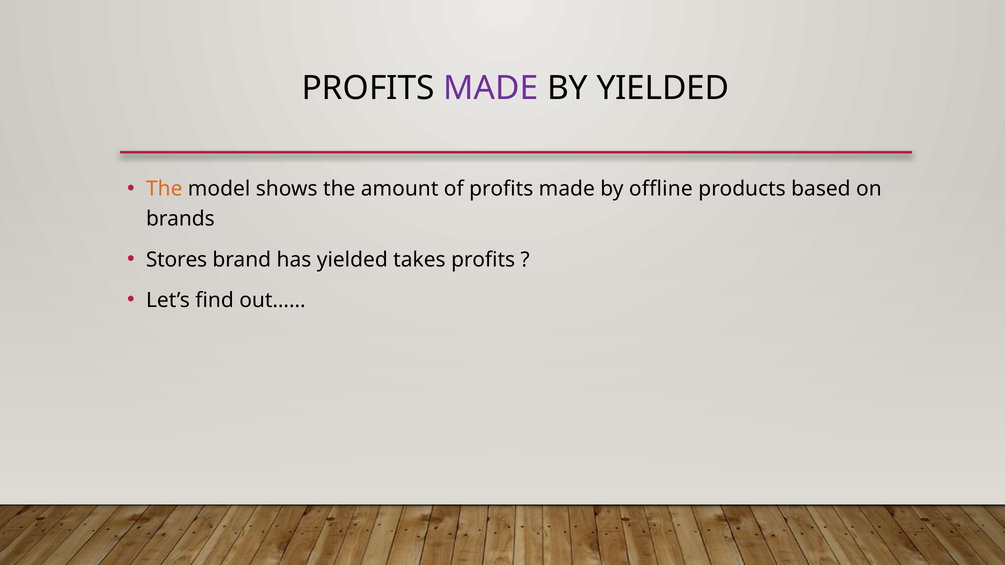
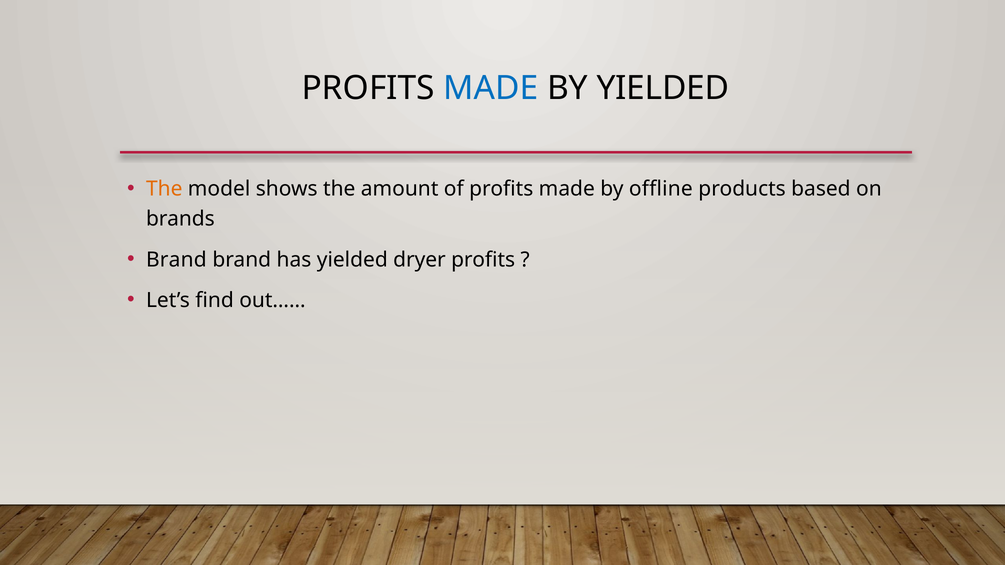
MADE at (491, 88) colour: purple -> blue
Stores at (177, 260): Stores -> Brand
takes: takes -> dryer
